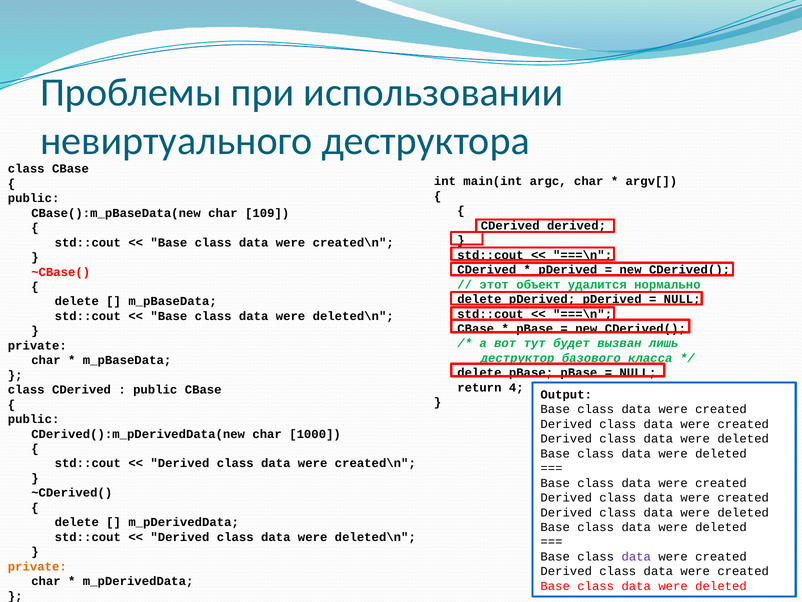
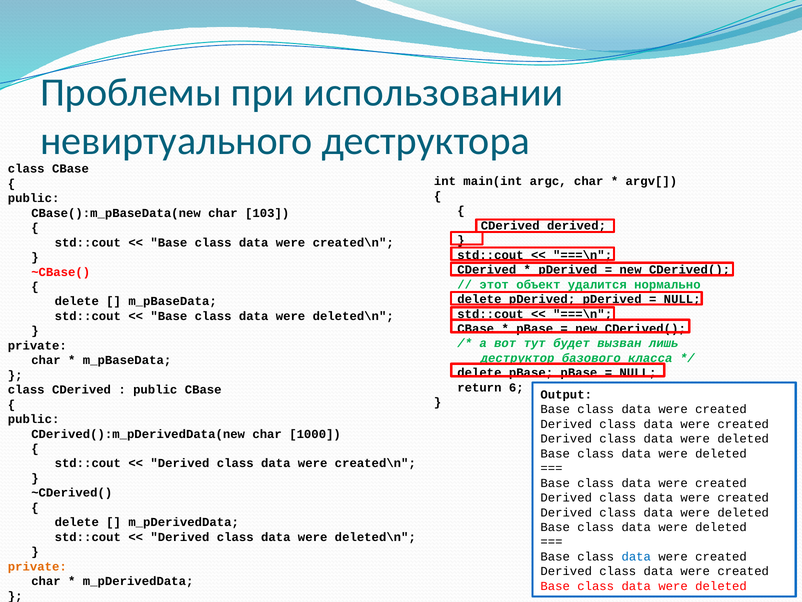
109: 109 -> 103
4: 4 -> 6
data at (636, 556) colour: purple -> blue
